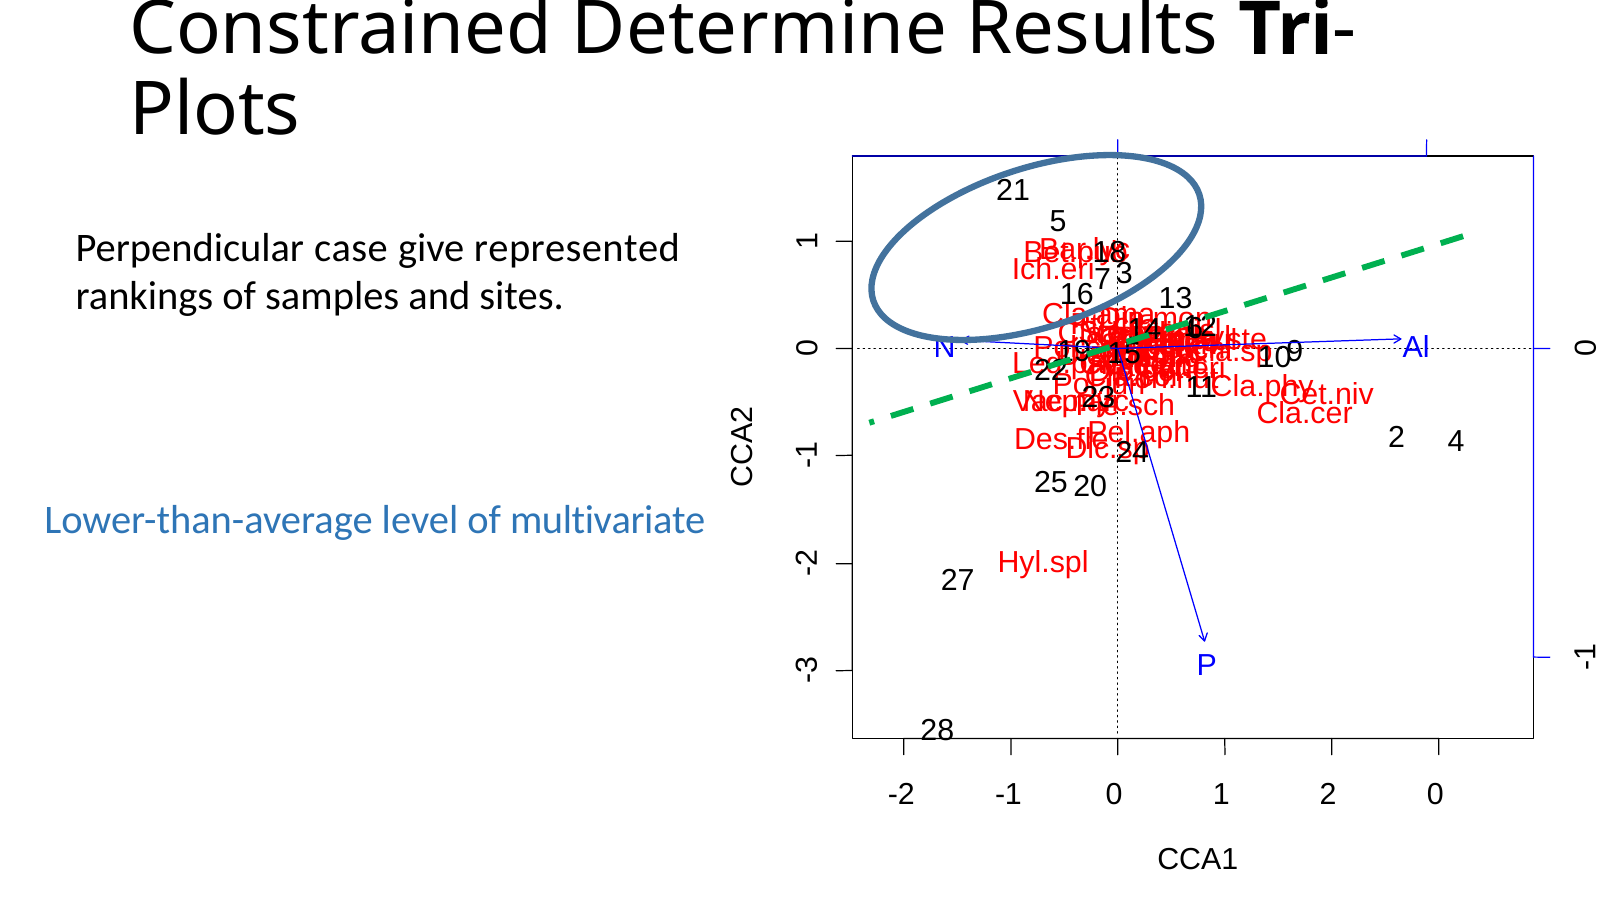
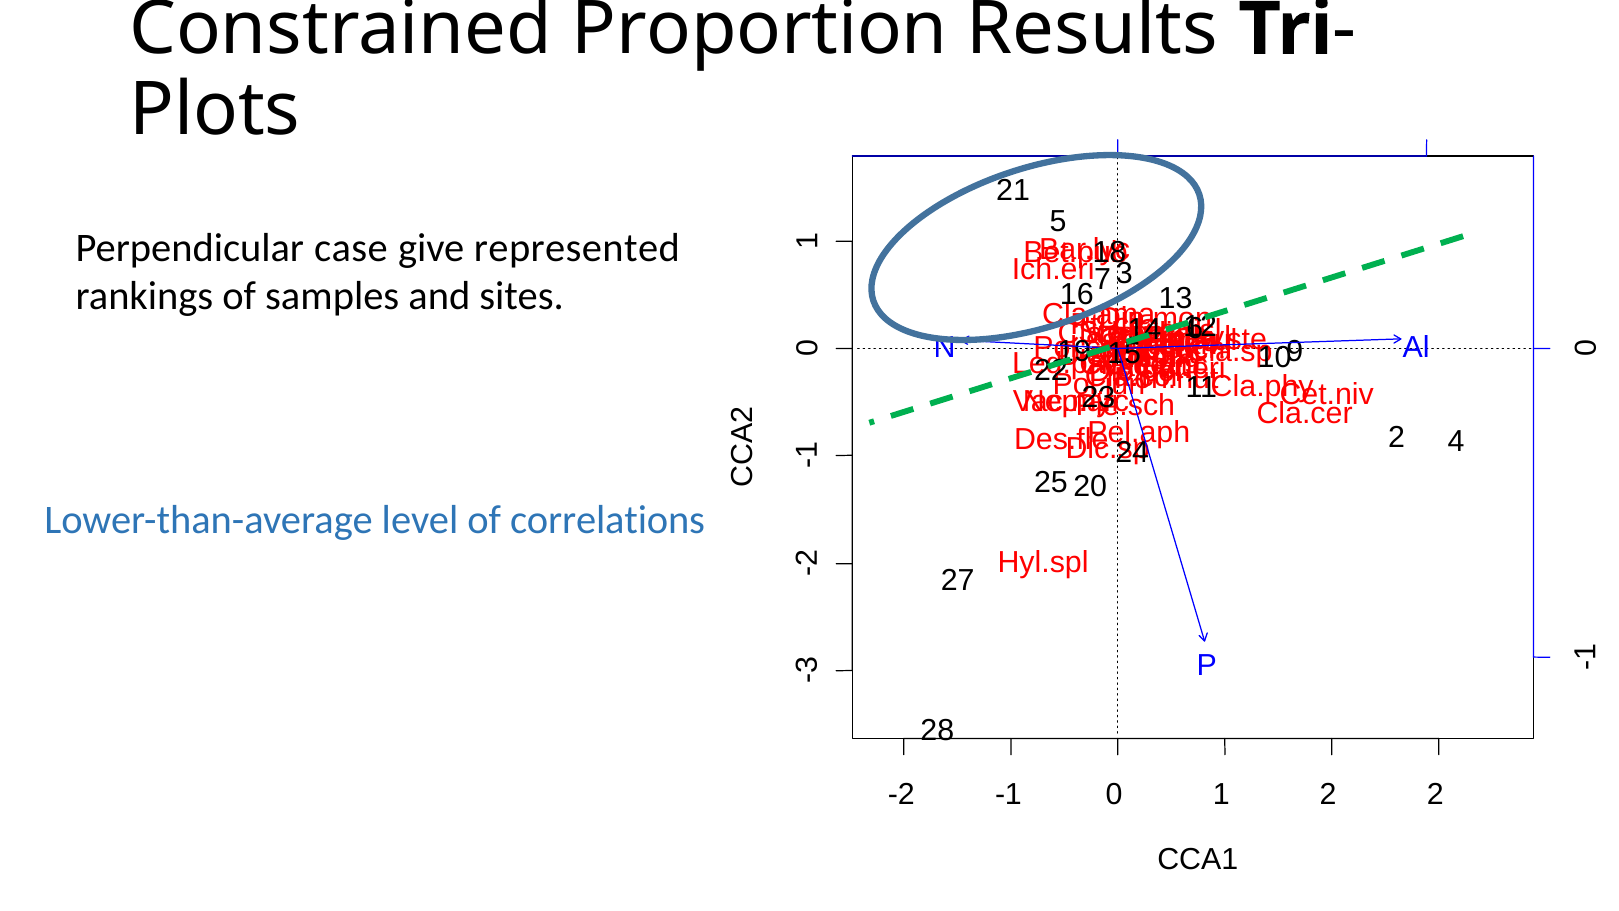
Determine: Determine -> Proportion
multivariate: multivariate -> correlations
2 0: 0 -> 2
